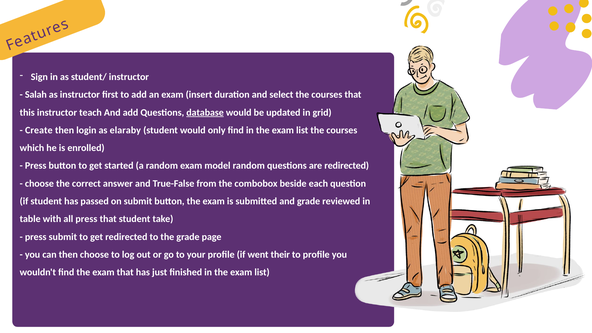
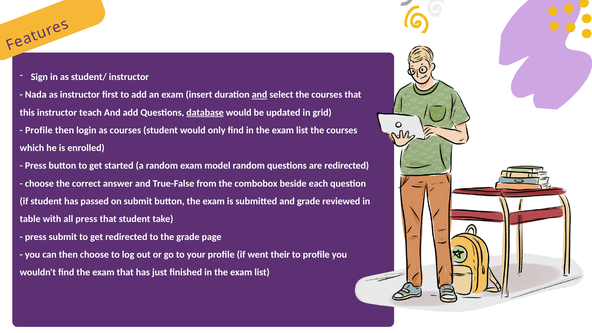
Salah: Salah -> Nada
and at (260, 95) underline: none -> present
Create at (39, 130): Create -> Profile
as elaraby: elaraby -> courses
